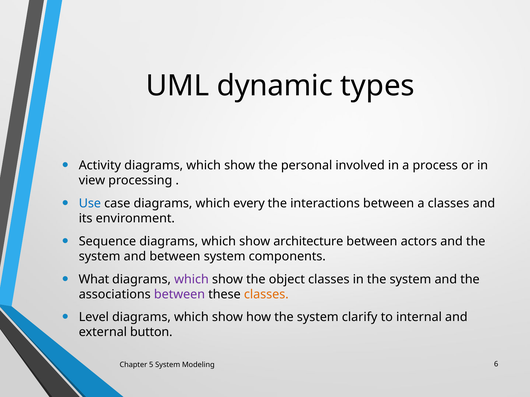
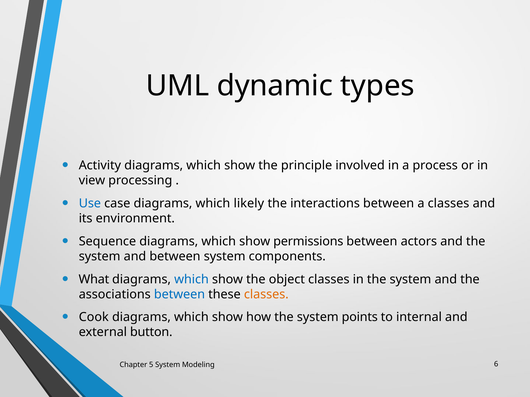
personal: personal -> principle
every: every -> likely
architecture: architecture -> permissions
which at (191, 280) colour: purple -> blue
between at (180, 295) colour: purple -> blue
Level: Level -> Cook
clarify: clarify -> points
